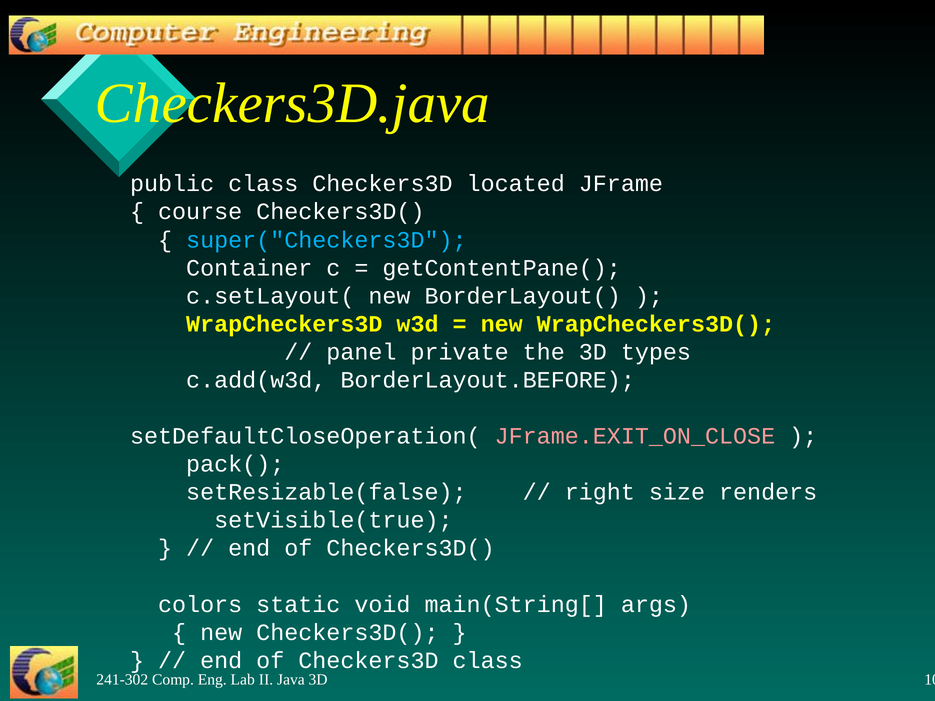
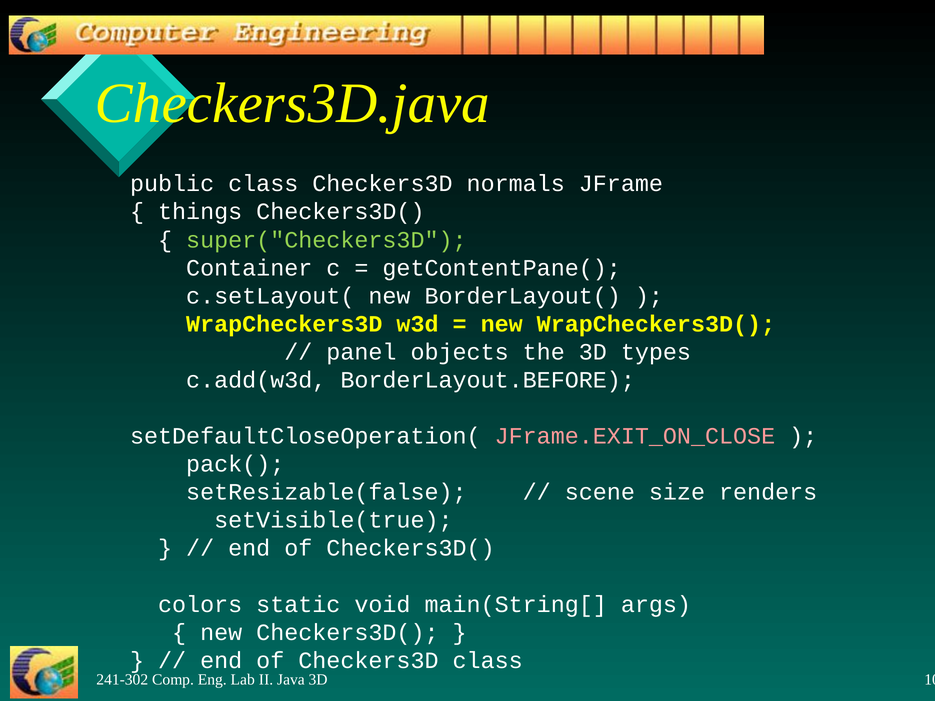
located: located -> normals
course: course -> things
super("Checkers3D colour: light blue -> light green
private: private -> objects
right: right -> scene
